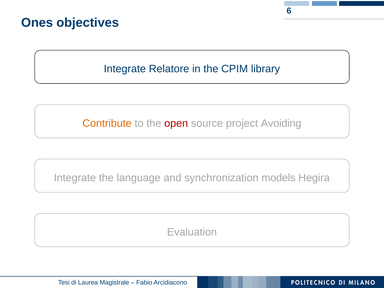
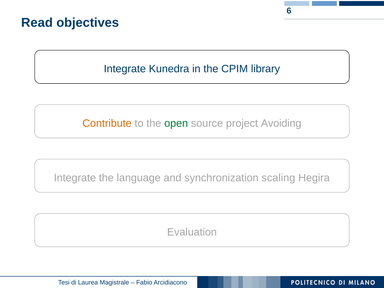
Ones: Ones -> Read
Relatore: Relatore -> Kunedra
open colour: red -> green
models: models -> scaling
